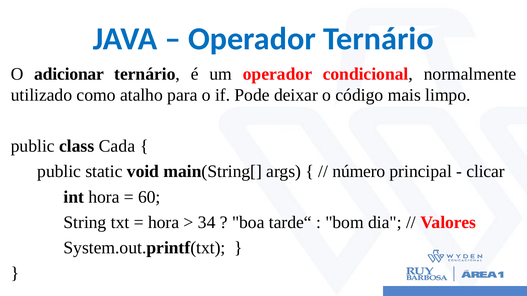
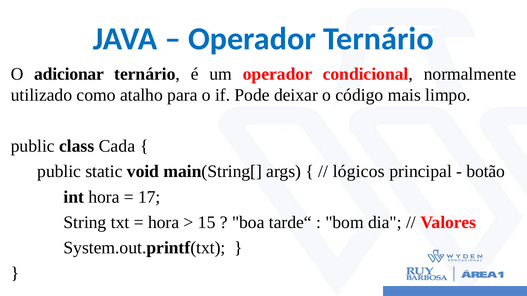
número: número -> lógicos
clicar: clicar -> botão
60: 60 -> 17
34: 34 -> 15
